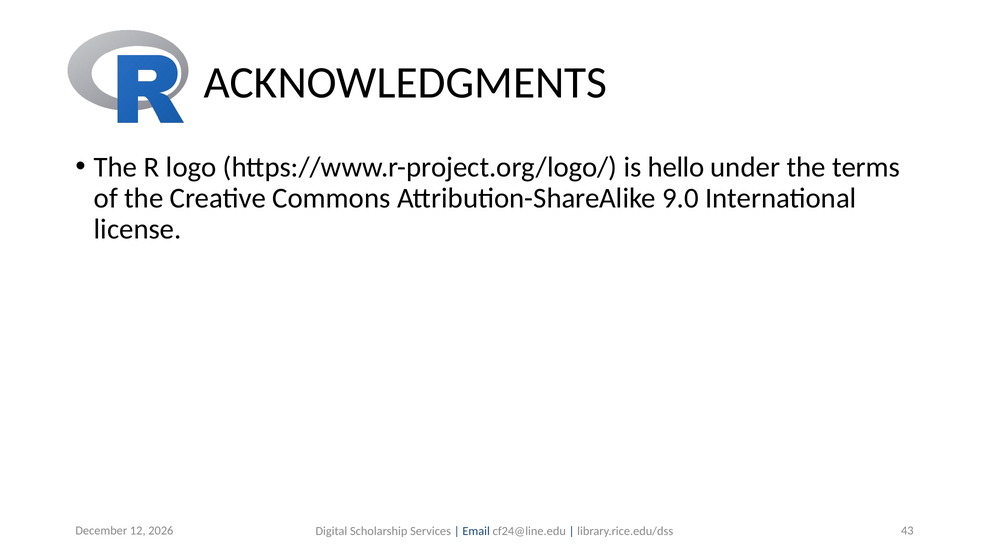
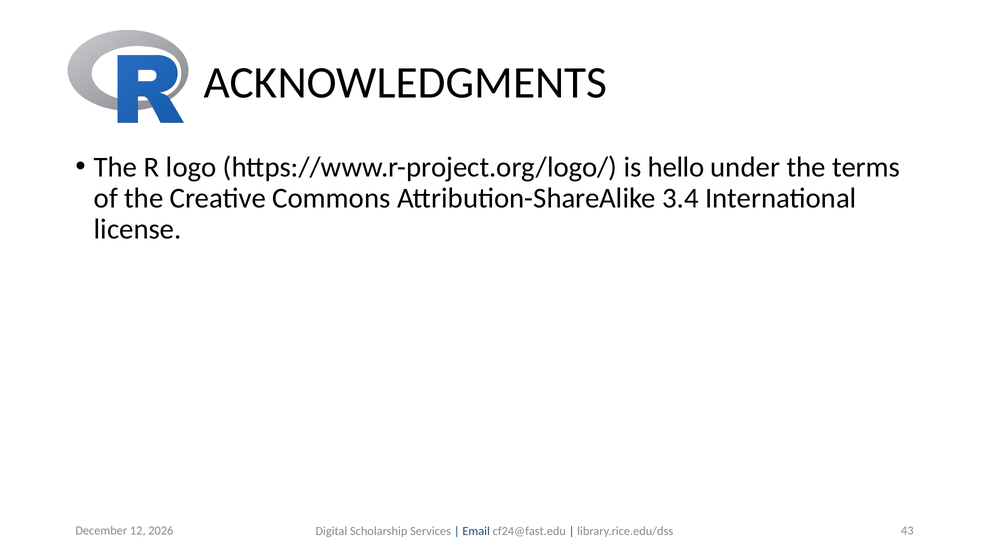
9.0: 9.0 -> 3.4
cf24@line.edu: cf24@line.edu -> cf24@fast.edu
